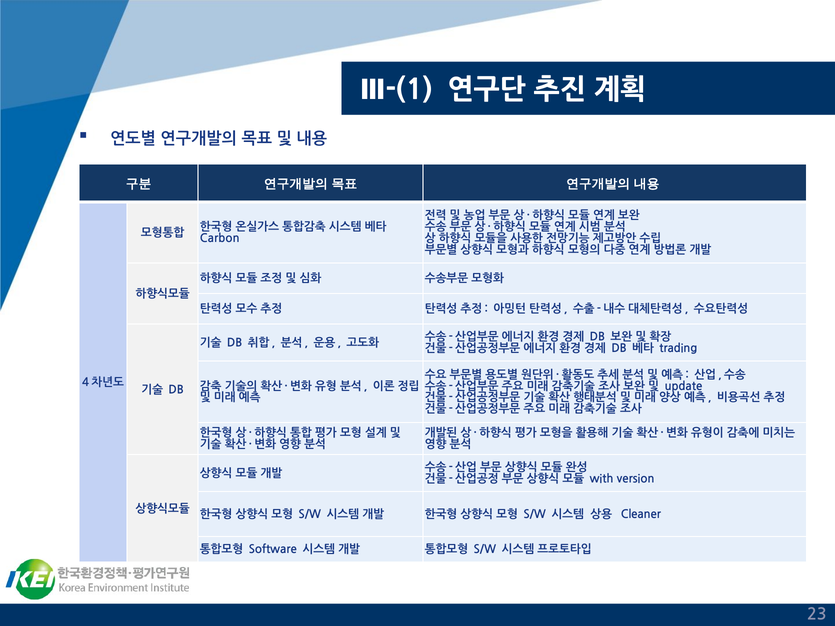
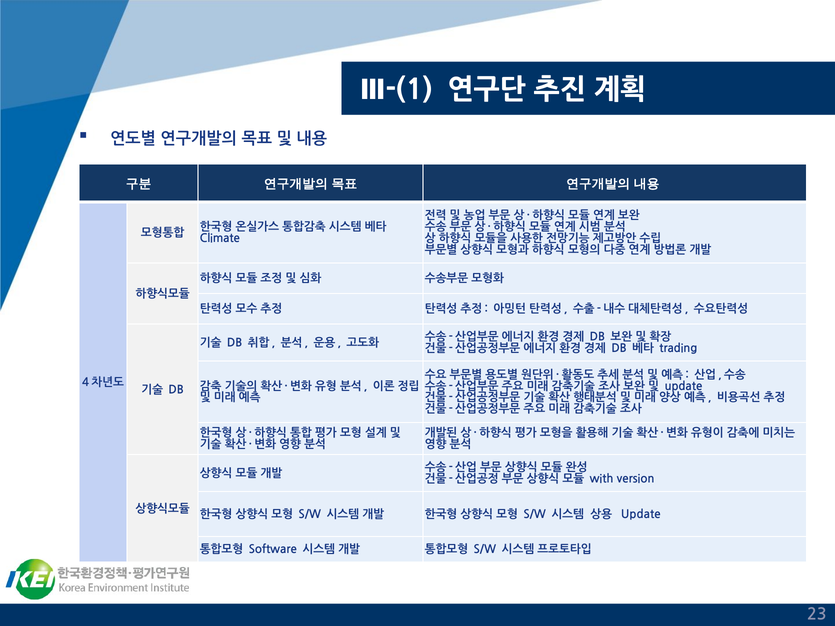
Carbon: Carbon -> Climate
Cleaner at (641, 514): Cleaner -> Update
